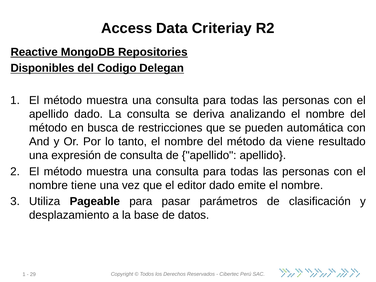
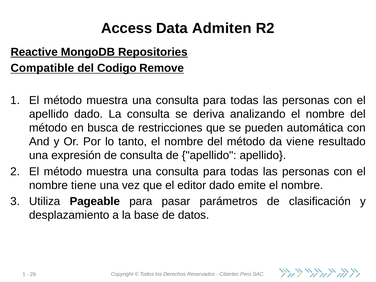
Criteriay: Criteriay -> Admiten
Disponibles: Disponibles -> Compatible
Delegan: Delegan -> Remove
